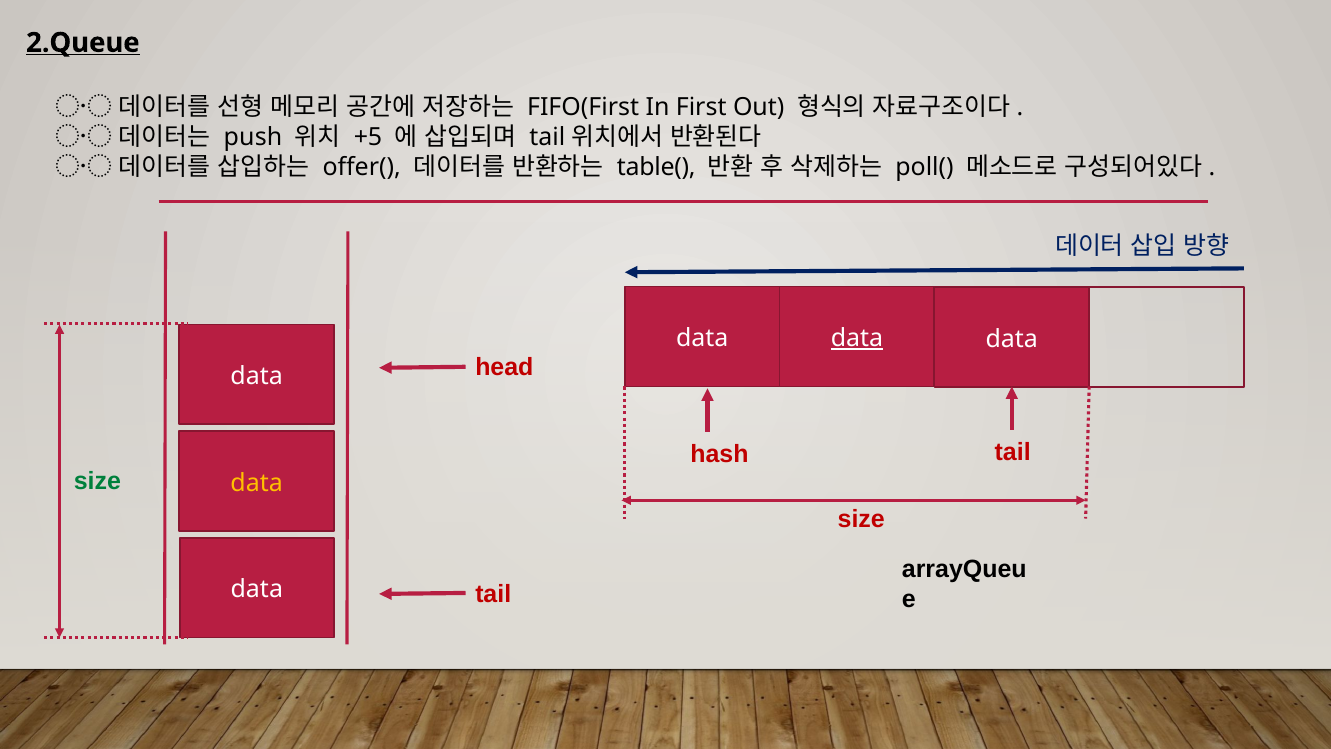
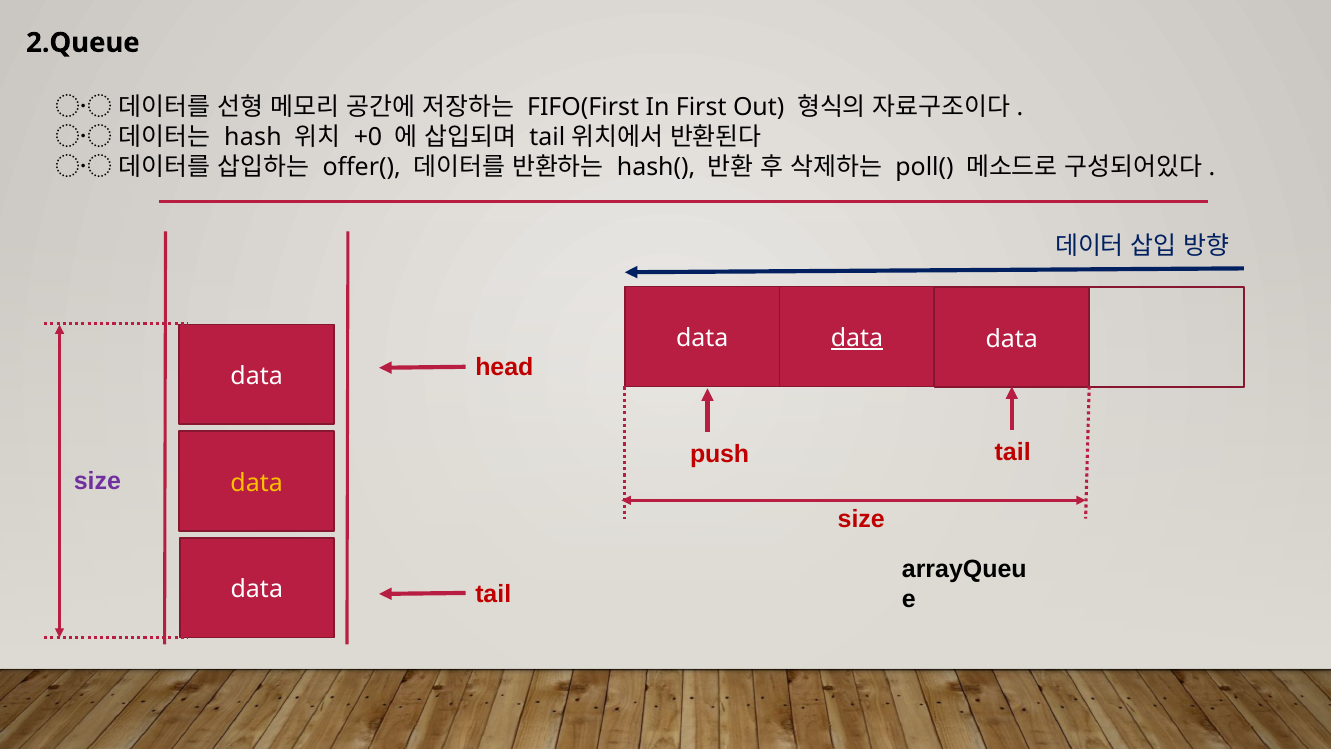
2.Queue underline: present -> none
push: push -> hash
+5: +5 -> +0
table(: table( -> hash(
hash: hash -> push
size at (97, 481) colour: green -> purple
